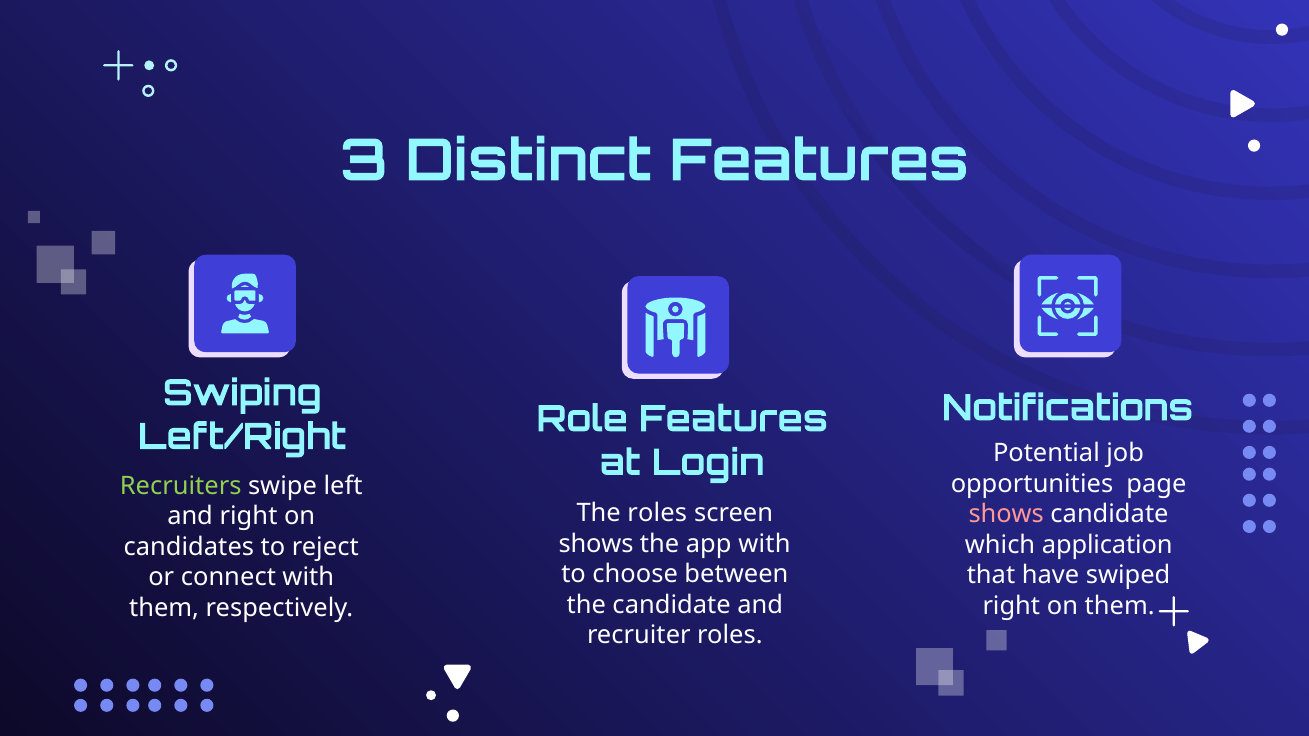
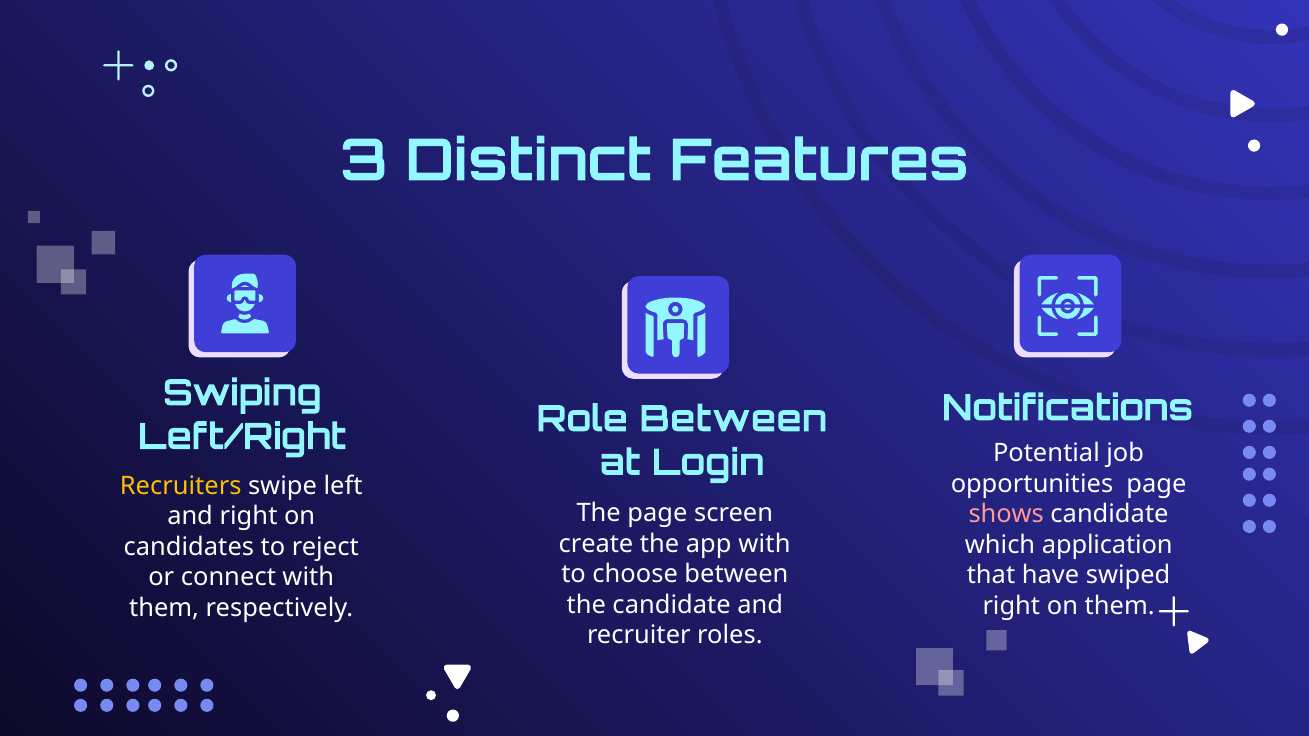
Role Features: Features -> Between
Recruiters colour: light green -> yellow
The roles: roles -> page
shows at (596, 544): shows -> create
